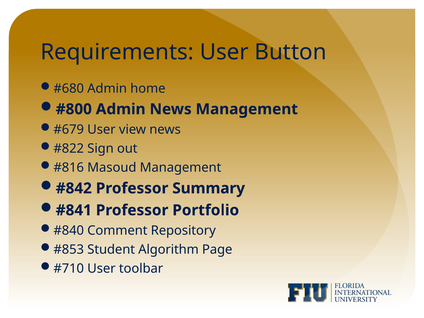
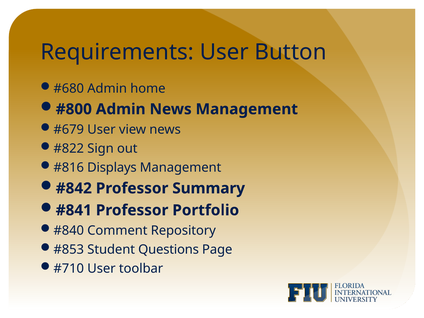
Masoud: Masoud -> Displays
Algorithm: Algorithm -> Questions
